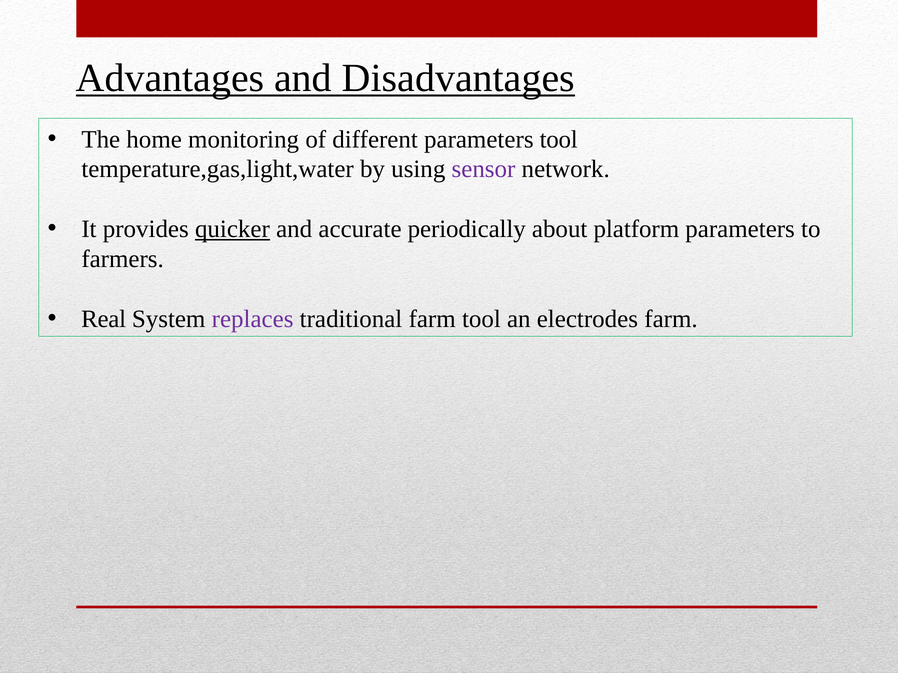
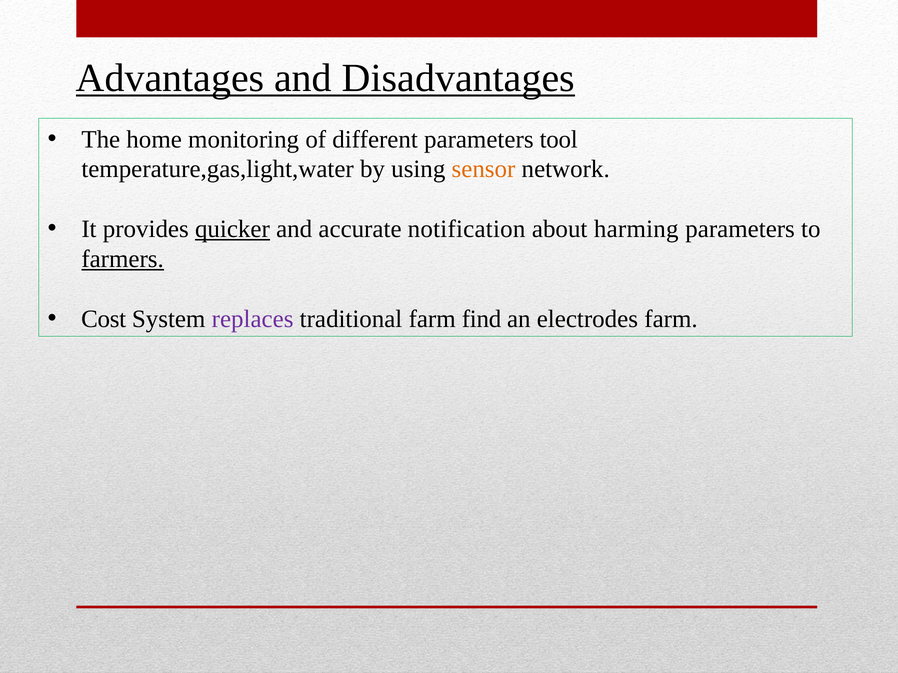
sensor colour: purple -> orange
periodically: periodically -> notification
platform: platform -> harming
farmers underline: none -> present
Real: Real -> Cost
farm tool: tool -> find
